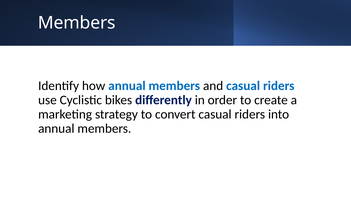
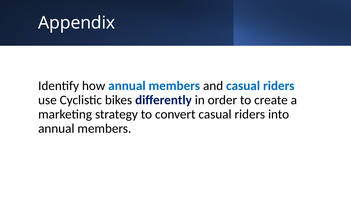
Members at (77, 23): Members -> Appendix
